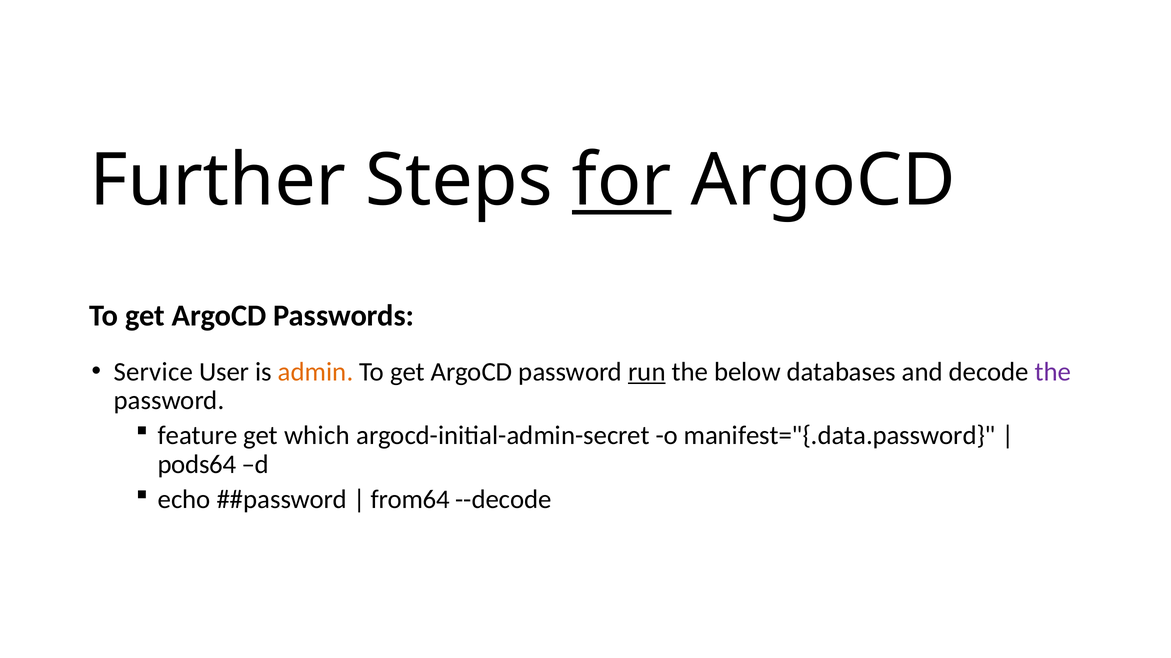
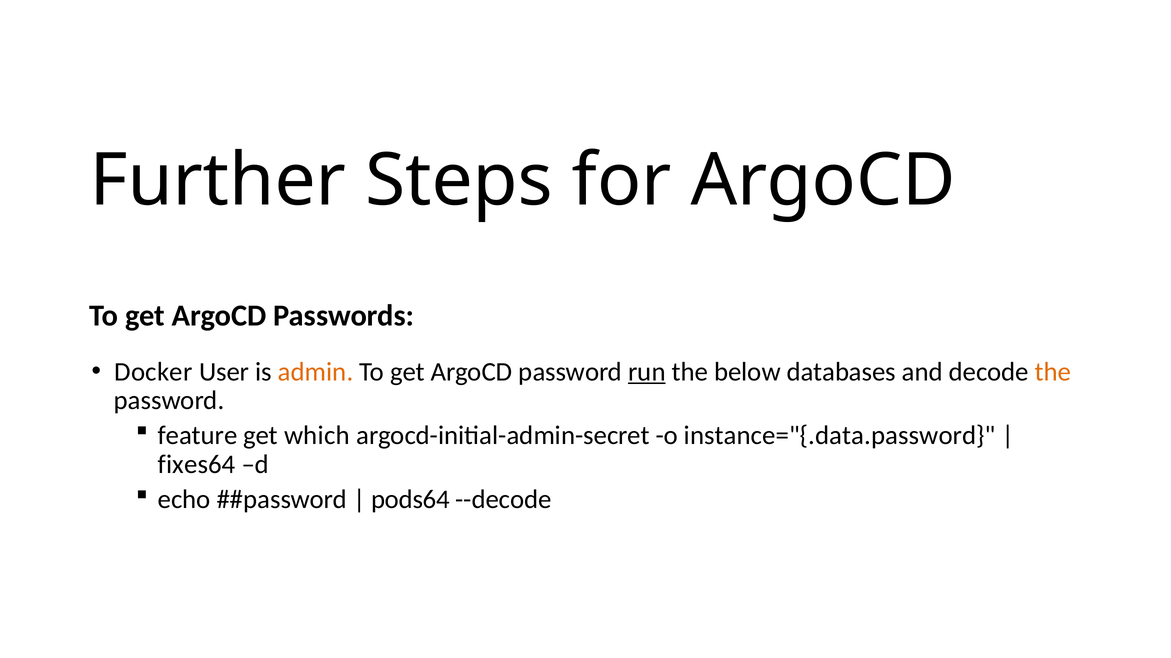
for underline: present -> none
Service: Service -> Docker
the at (1053, 372) colour: purple -> orange
manifest="{.data.password: manifest="{.data.password -> instance="{.data.password
pods64: pods64 -> fixes64
from64: from64 -> pods64
